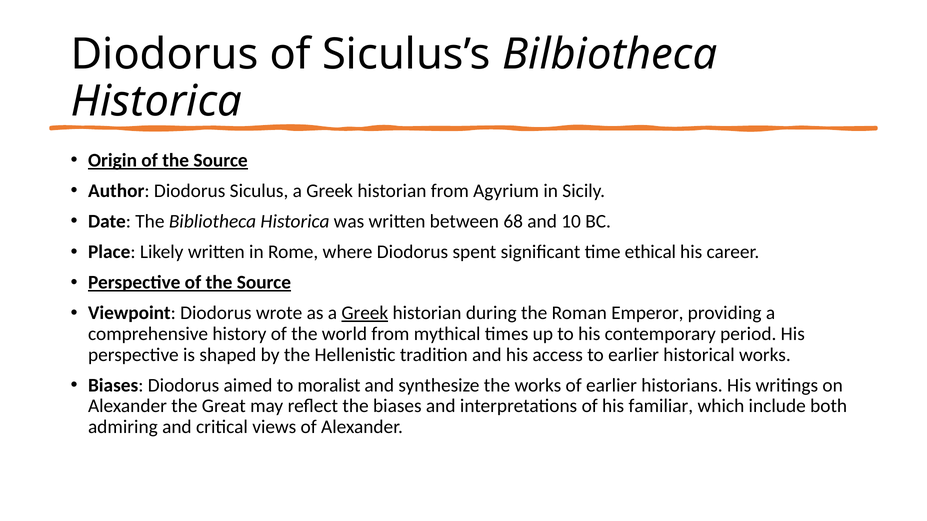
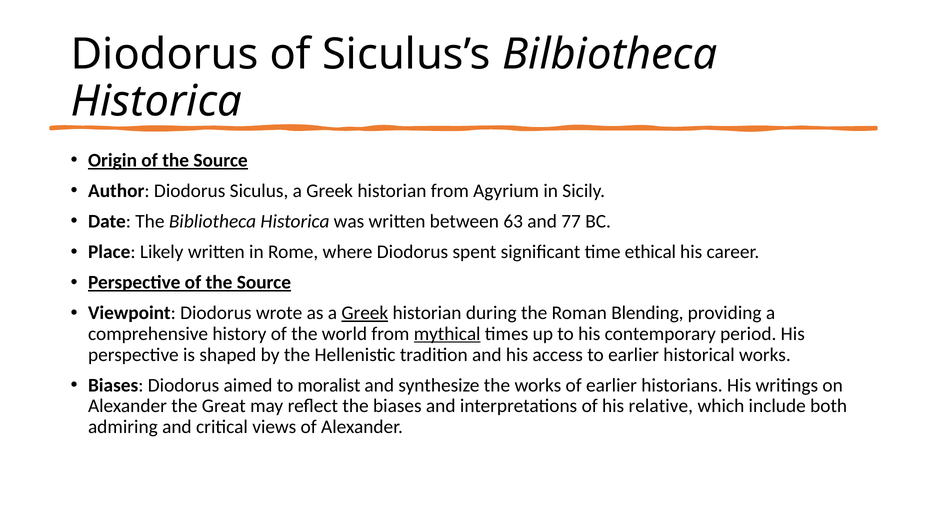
68: 68 -> 63
10: 10 -> 77
Emperor: Emperor -> Blending
mythical underline: none -> present
familiar: familiar -> relative
